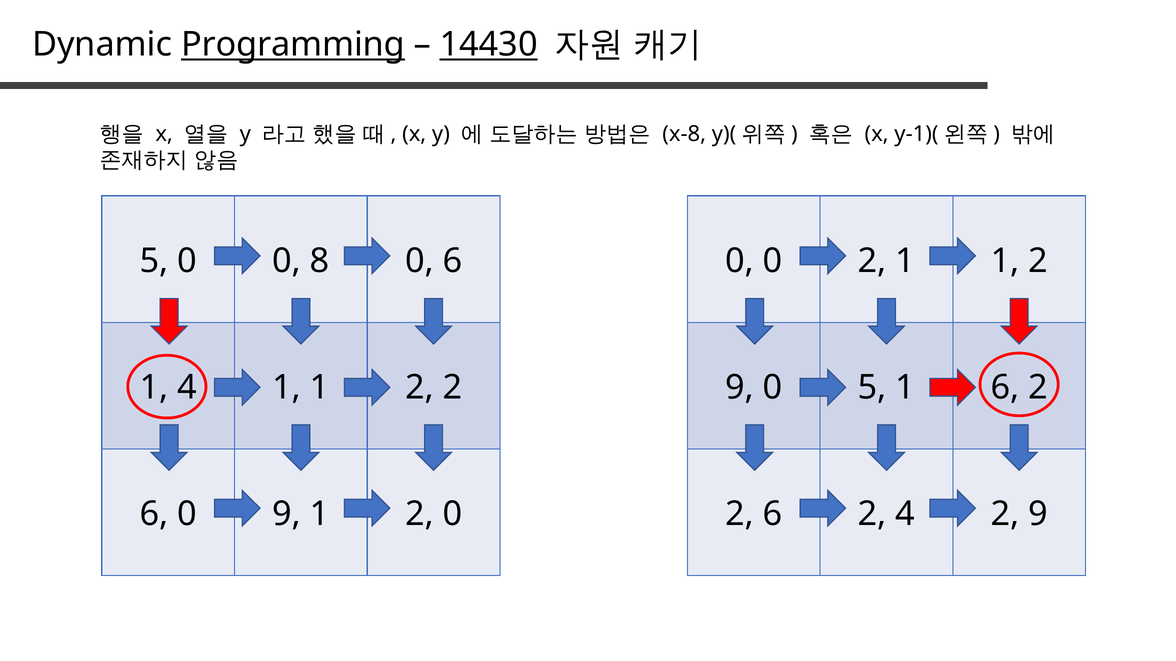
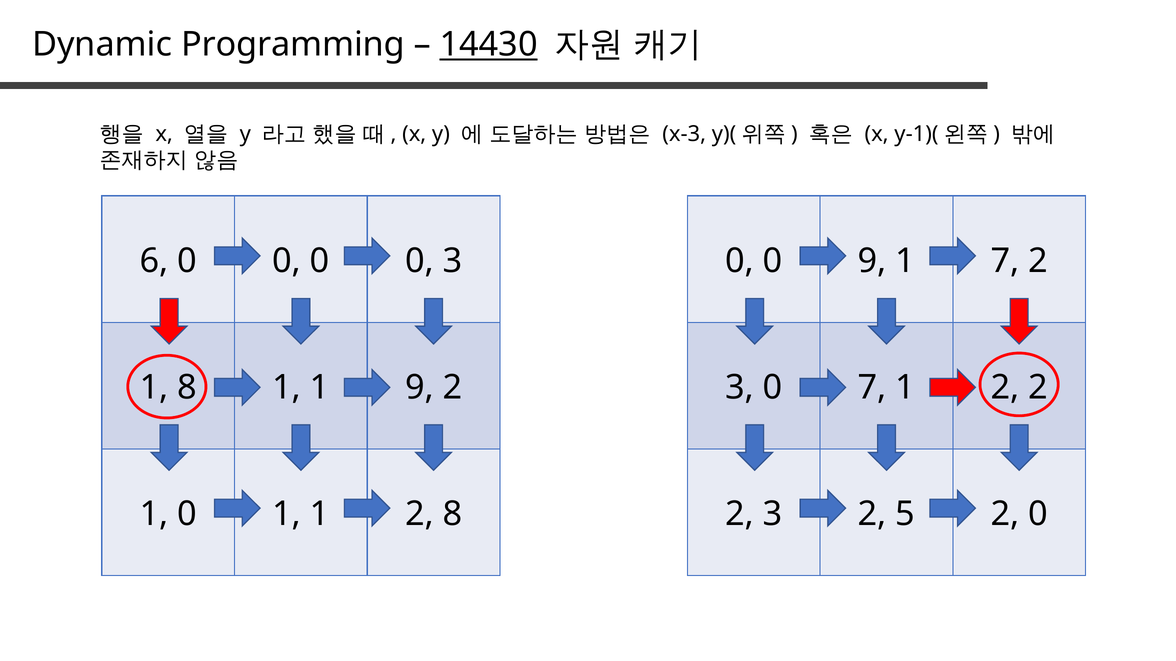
Programming underline: present -> none
x-8: x-8 -> x-3
5 at (154, 261): 5 -> 6
8 at (320, 261): 8 -> 0
0 6: 6 -> 3
0 2: 2 -> 9
1 at (1005, 261): 1 -> 7
1 4: 4 -> 8
2 at (419, 388): 2 -> 9
9 at (740, 388): 9 -> 3
0 5: 5 -> 7
6 at (1005, 388): 6 -> 2
6 at (154, 514): 6 -> 1
0 9: 9 -> 1
2 0: 0 -> 8
6 at (773, 514): 6 -> 3
2 4: 4 -> 5
9 at (1038, 514): 9 -> 0
